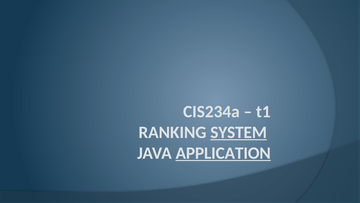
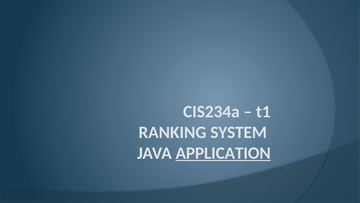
SYSTEM underline: present -> none
